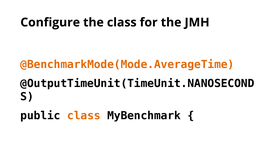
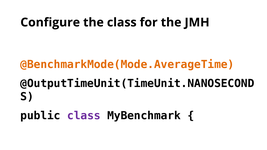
class at (84, 116) colour: orange -> purple
